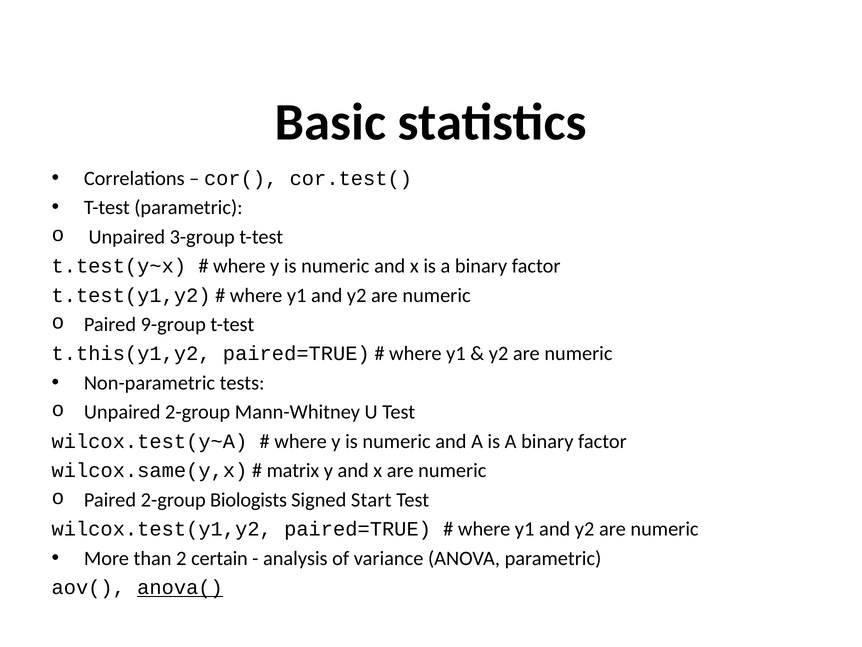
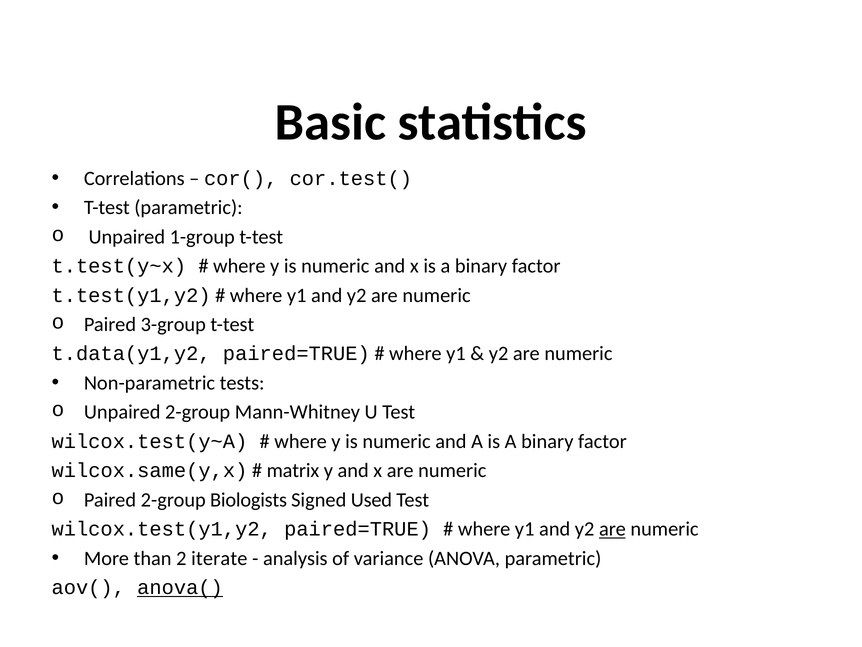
3-group: 3-group -> 1-group
9-group: 9-group -> 3-group
t.this(y1,y2: t.this(y1,y2 -> t.data(y1,y2
Start: Start -> Used
are at (612, 529) underline: none -> present
certain: certain -> iterate
